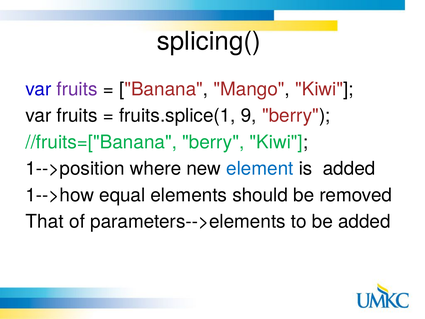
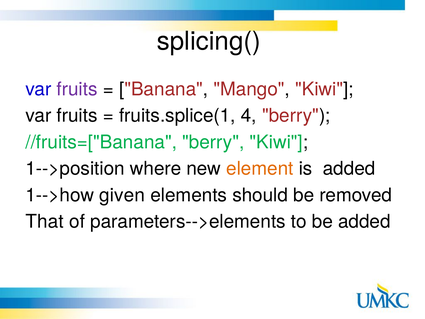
9: 9 -> 4
element colour: blue -> orange
equal: equal -> given
